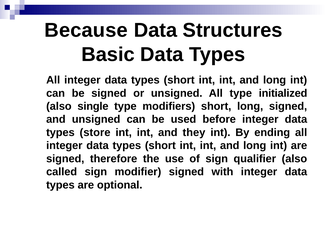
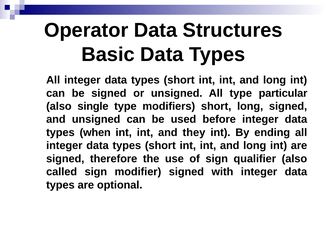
Because: Because -> Operator
initialized: initialized -> particular
store: store -> when
